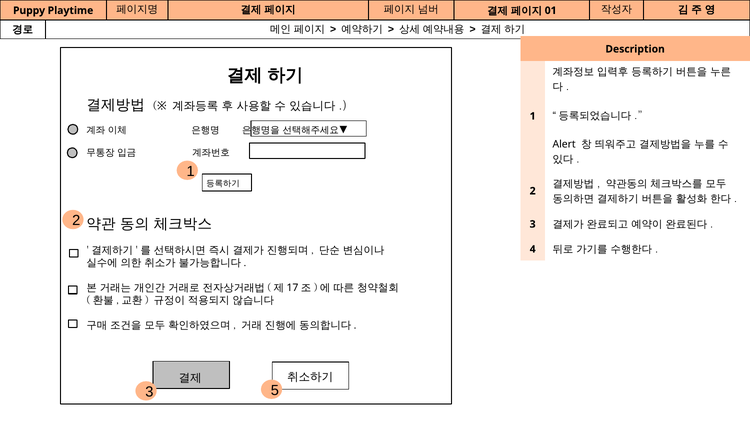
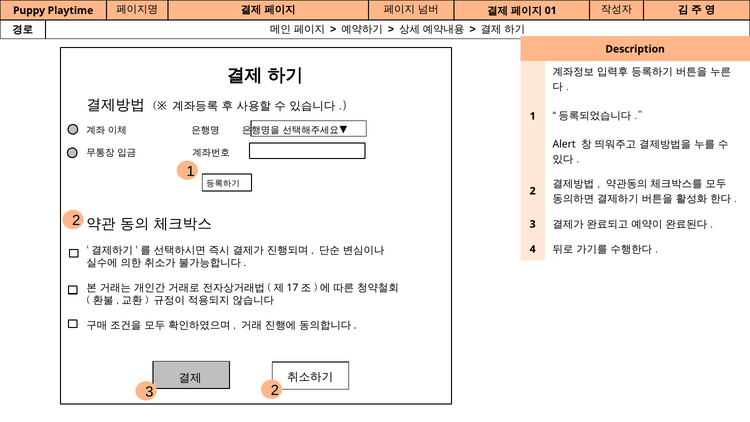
3 5: 5 -> 2
